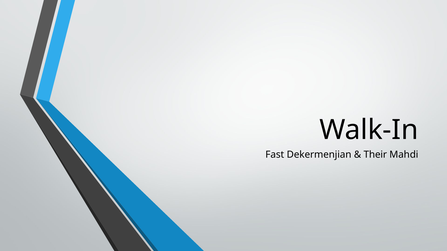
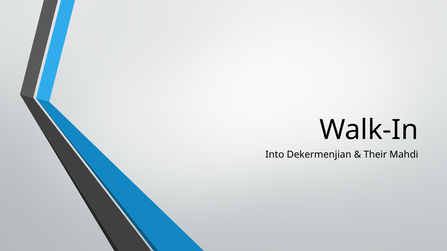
Fast: Fast -> Into
